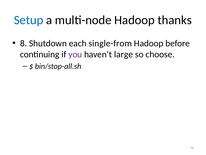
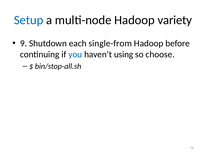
thanks: thanks -> variety
8: 8 -> 9
you colour: purple -> blue
large: large -> using
